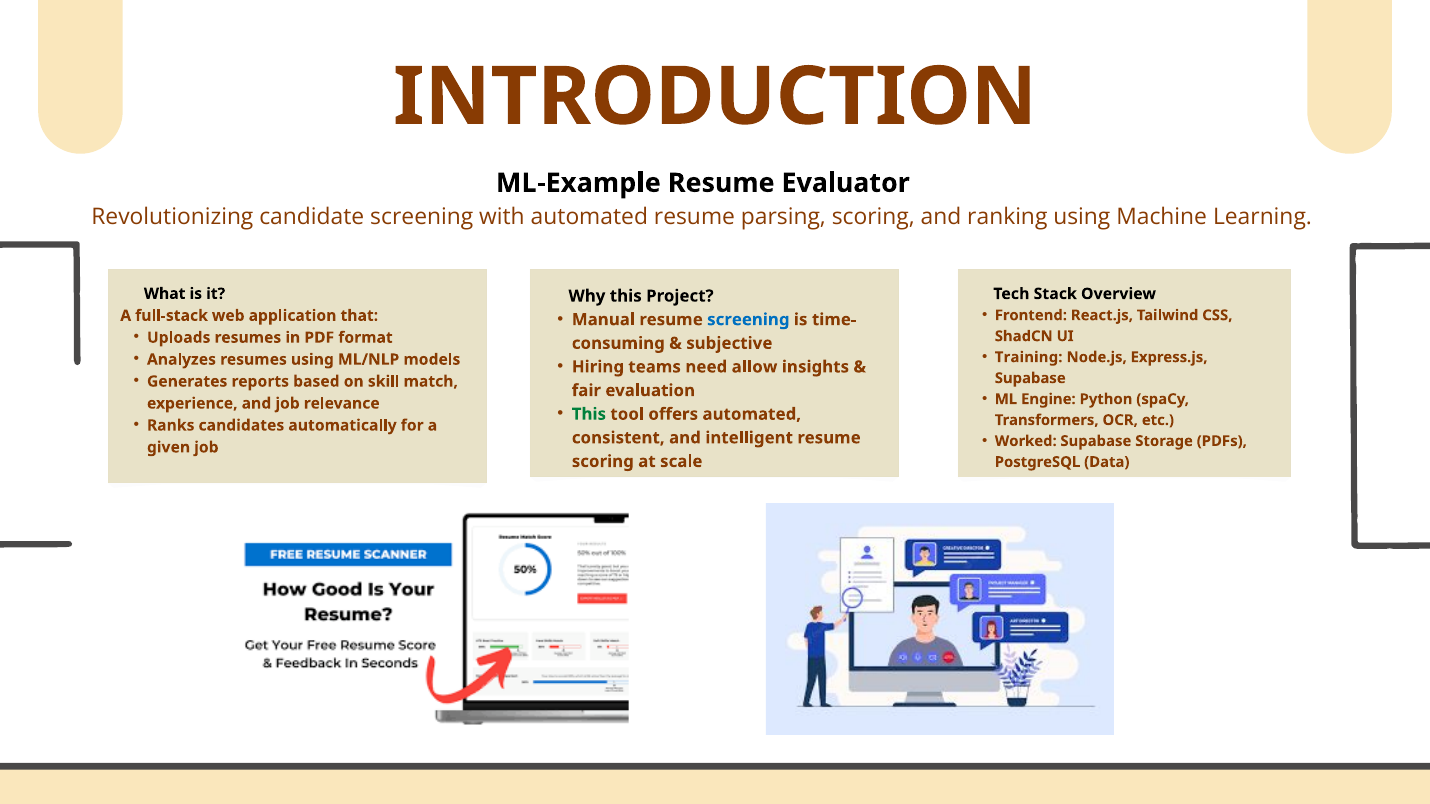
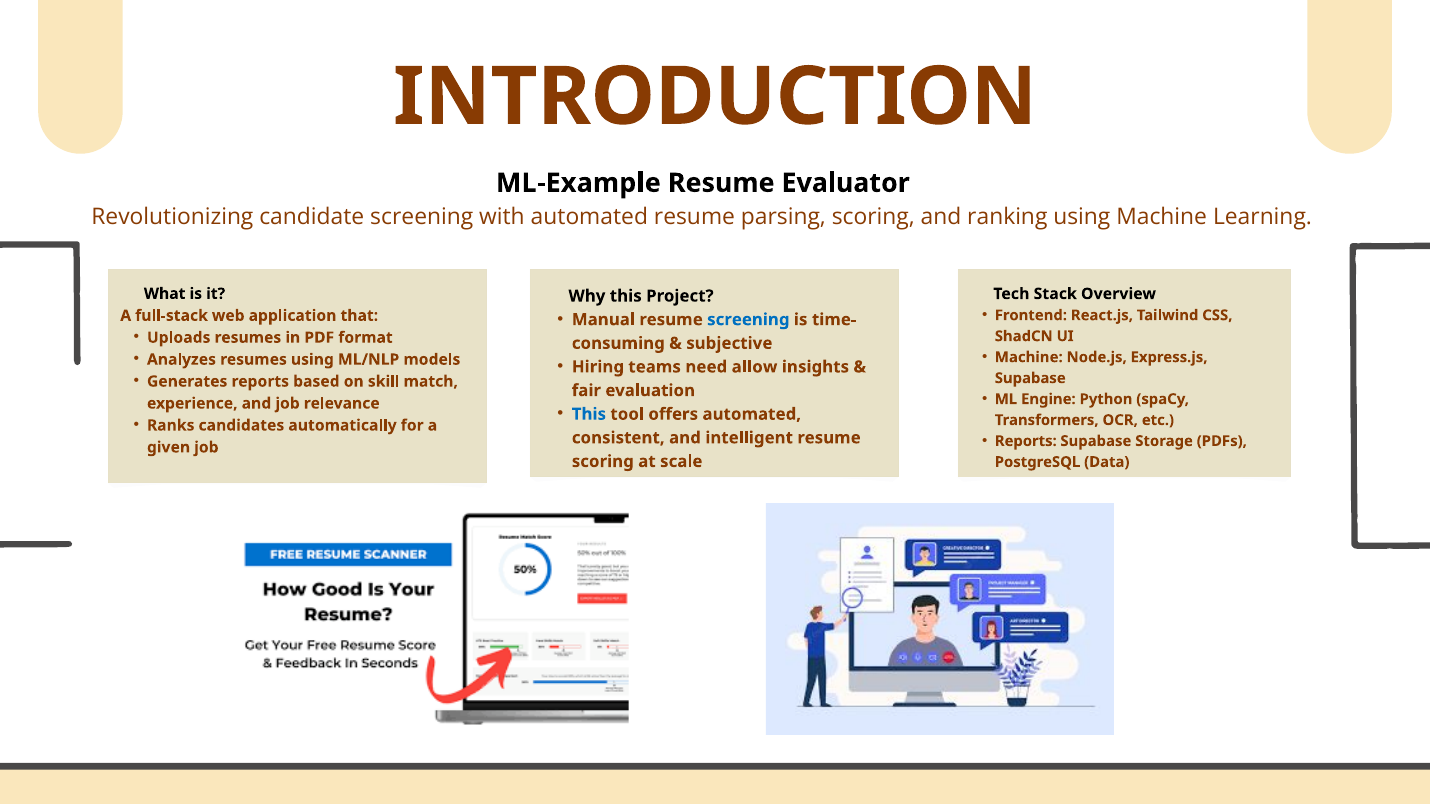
Training at (1029, 357): Training -> Machine
This at (589, 414) colour: green -> blue
Worked at (1026, 441): Worked -> Reports
